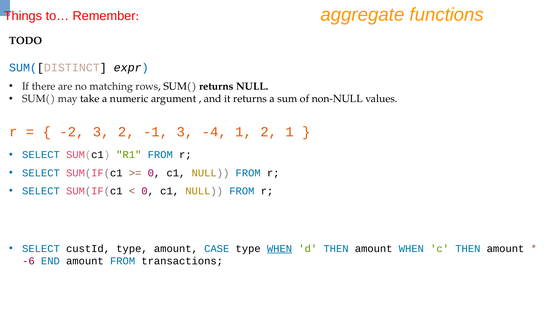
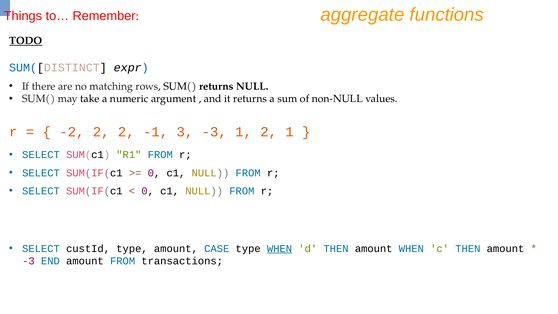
TODO underline: none -> present
-2 3: 3 -> 2
3 -4: -4 -> -3
-6 at (28, 261): -6 -> -3
